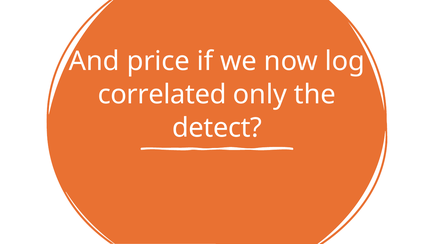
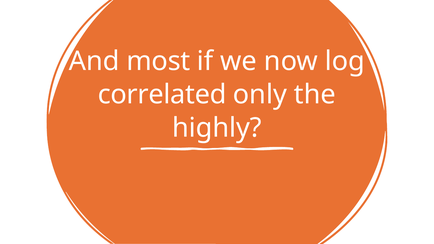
price: price -> most
detect: detect -> highly
